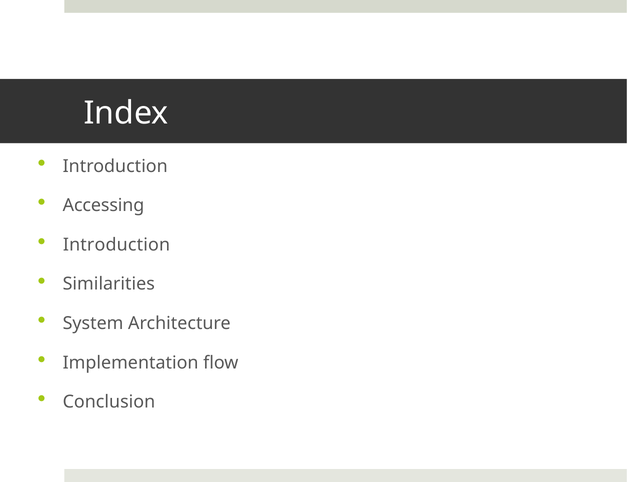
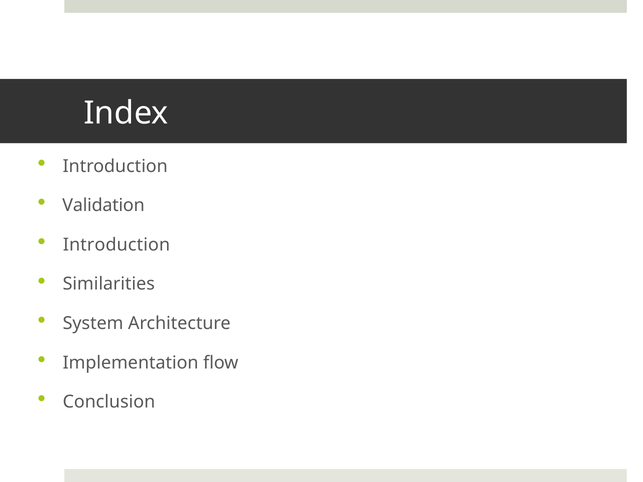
Accessing: Accessing -> Validation
